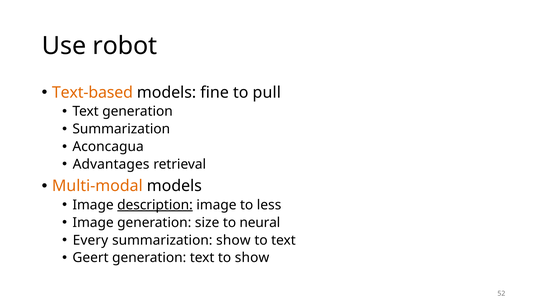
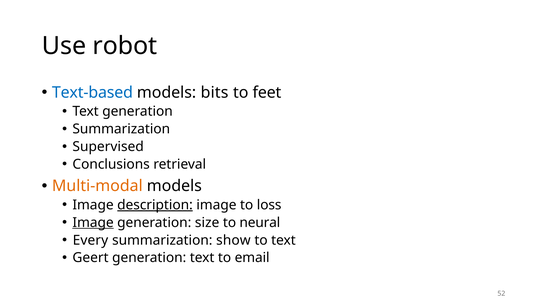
Text-based colour: orange -> blue
fine: fine -> bits
pull: pull -> feet
Aconcagua: Aconcagua -> Supervised
Advantages: Advantages -> Conclusions
less: less -> loss
Image at (93, 222) underline: none -> present
to show: show -> email
